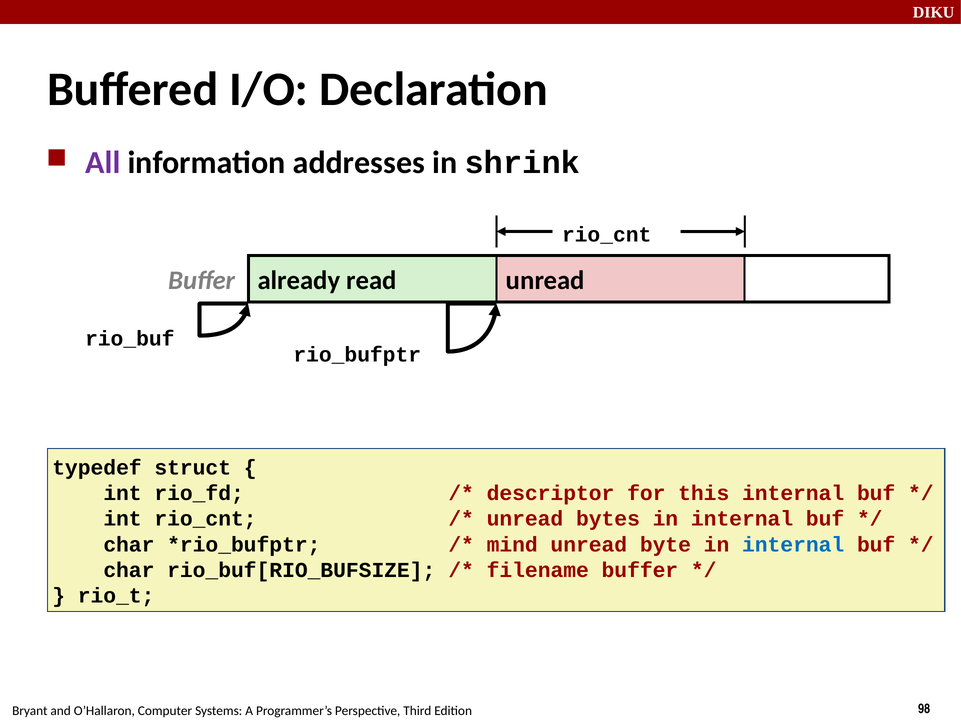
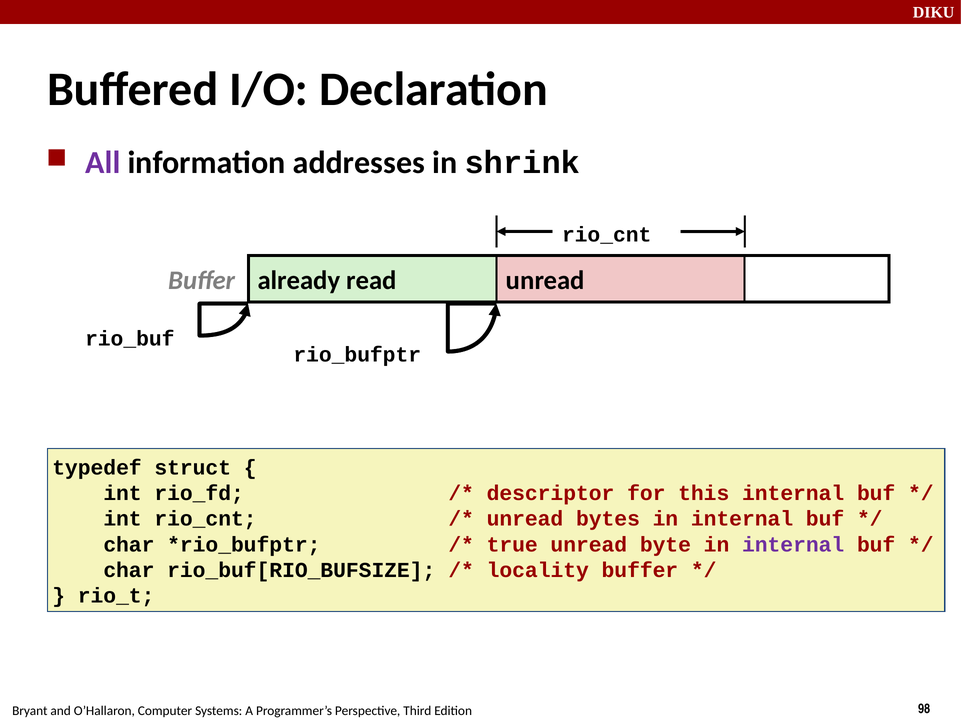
mind: mind -> true
internal at (793, 544) colour: blue -> purple
filename: filename -> locality
